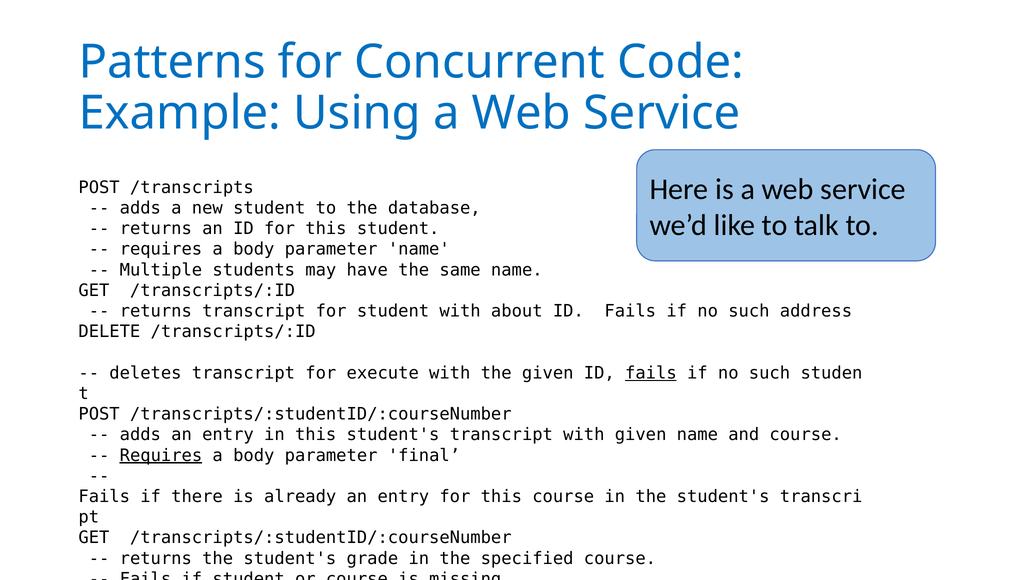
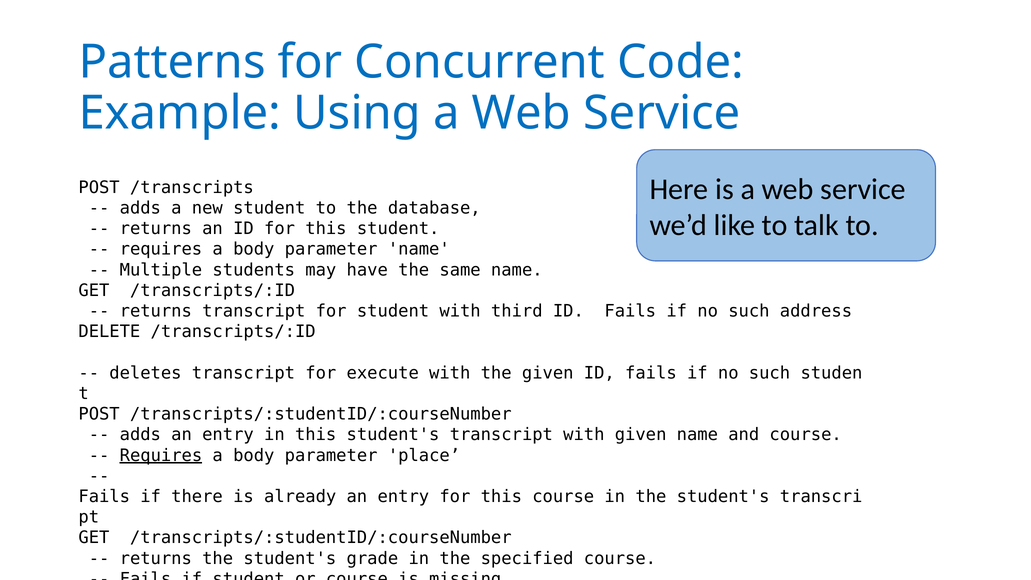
about: about -> third
fails at (651, 373) underline: present -> none
final: final -> place
